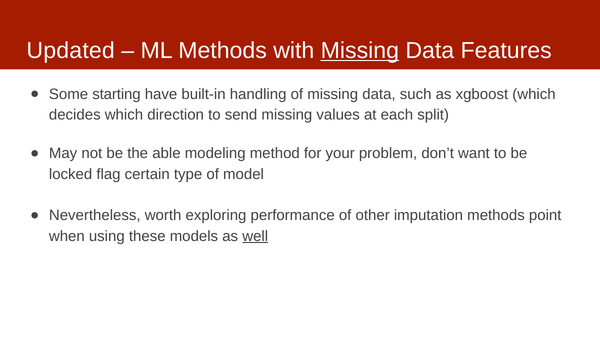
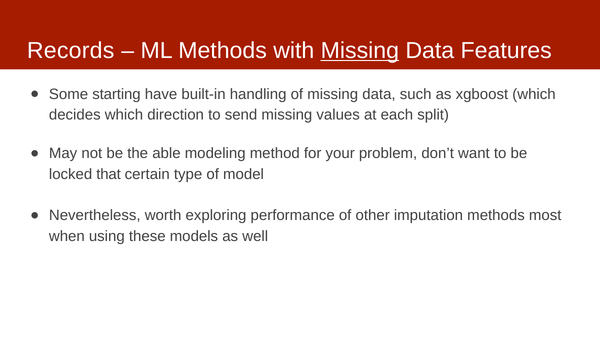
Updated: Updated -> Records
flag: flag -> that
point: point -> most
well underline: present -> none
